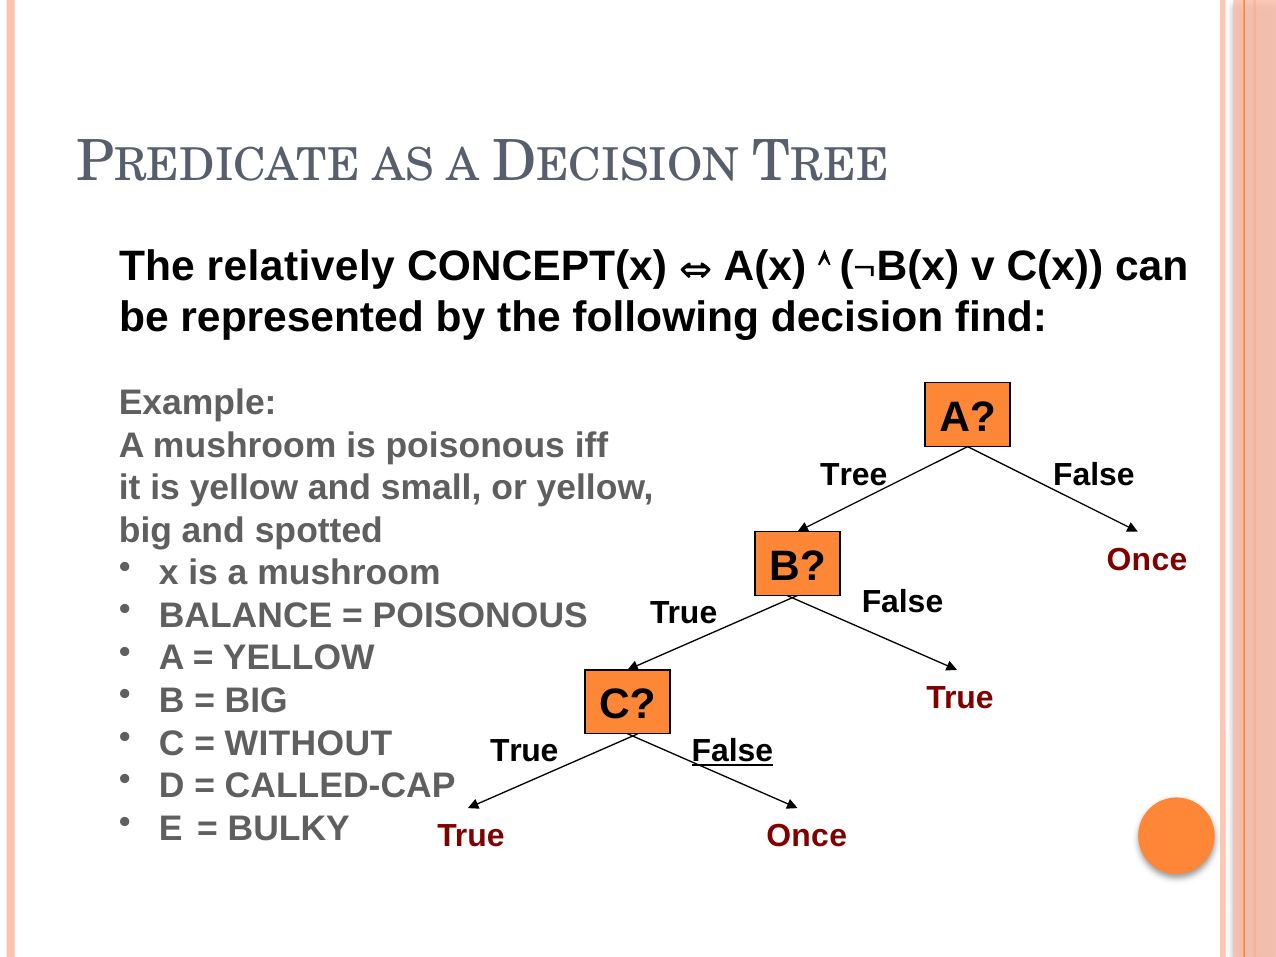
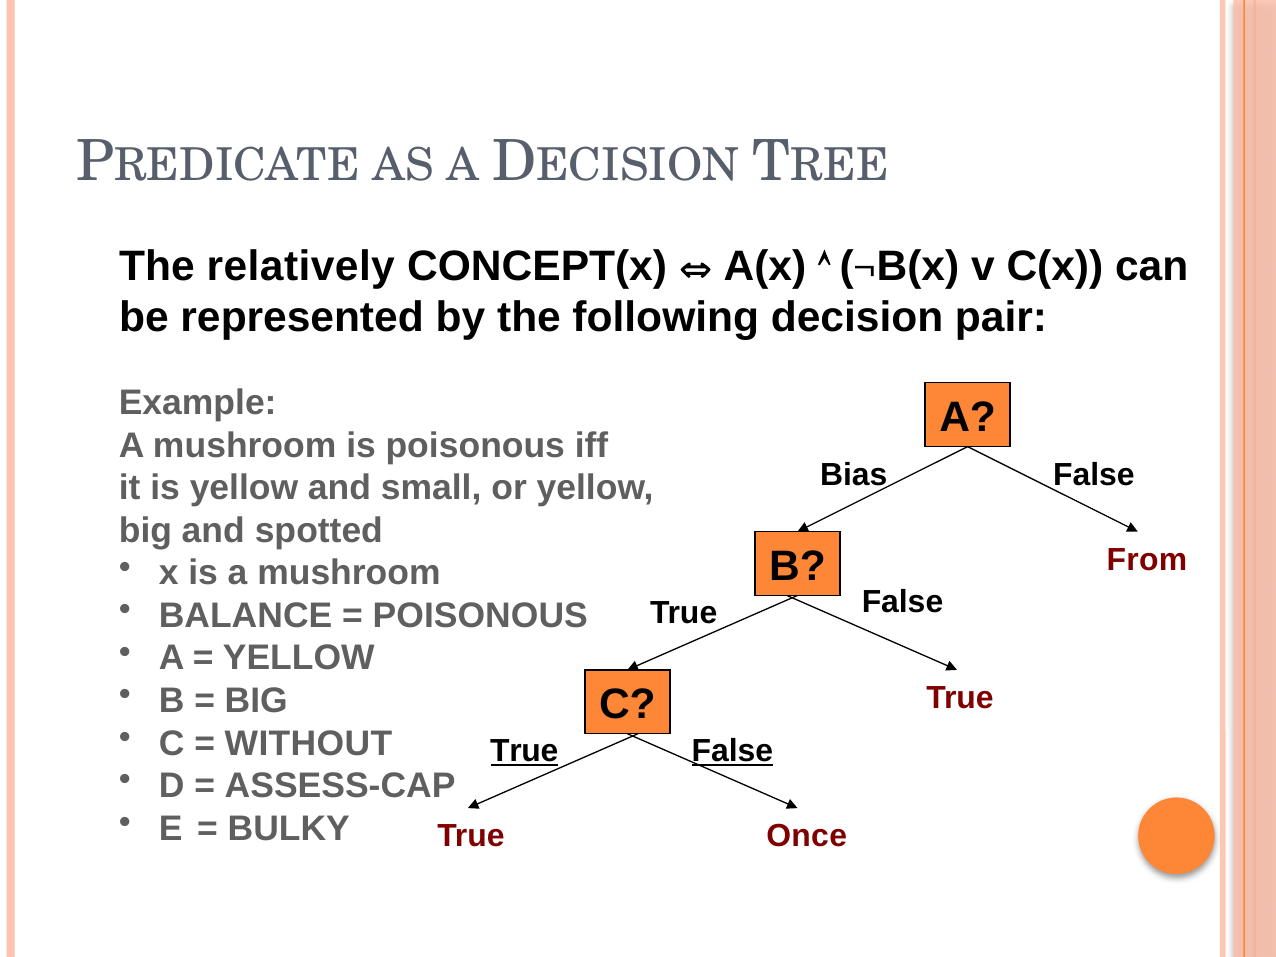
find: find -> pair
Tree: Tree -> Bias
Once at (1147, 560): Once -> From
True at (524, 751) underline: none -> present
CALLED-CAP: CALLED-CAP -> ASSESS-CAP
